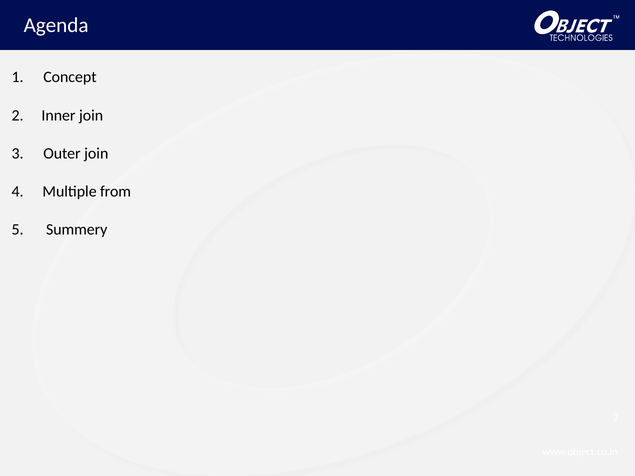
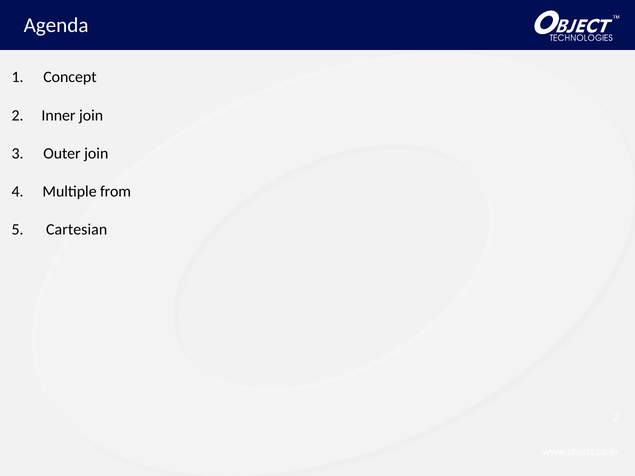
Summery: Summery -> Cartesian
